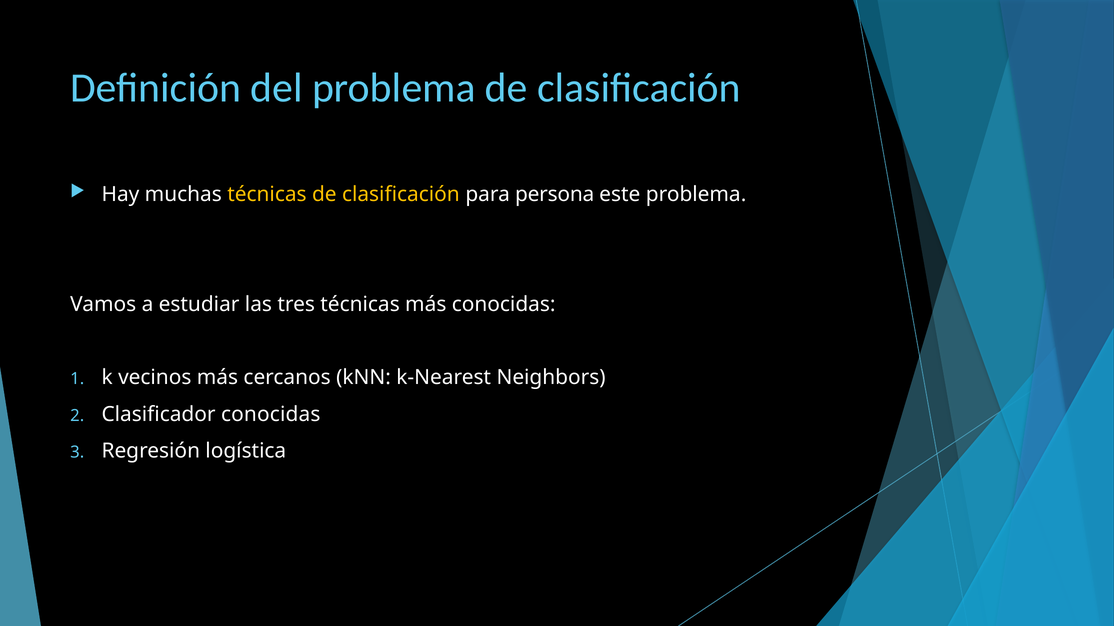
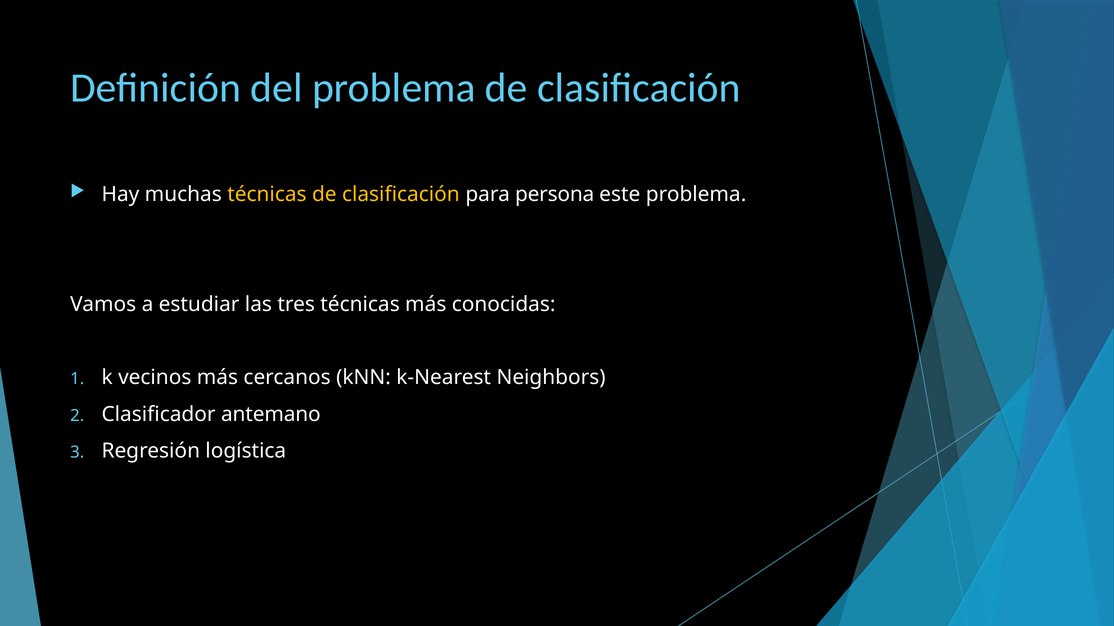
Clasificador conocidas: conocidas -> antemano
